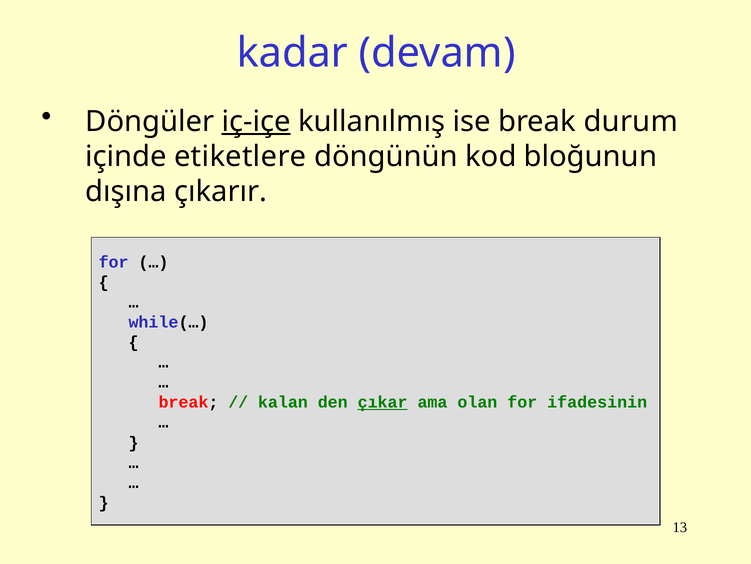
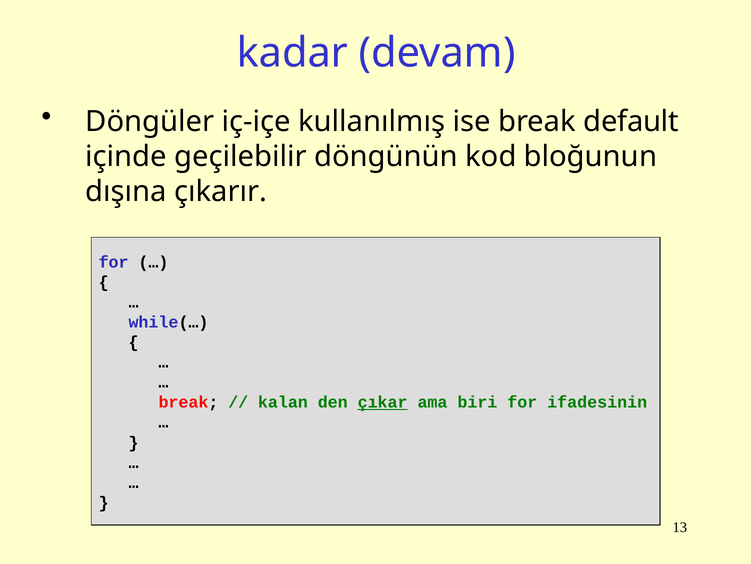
iç-içe underline: present -> none
durum: durum -> default
etiketlere: etiketlere -> geçilebilir
olan: olan -> biri
